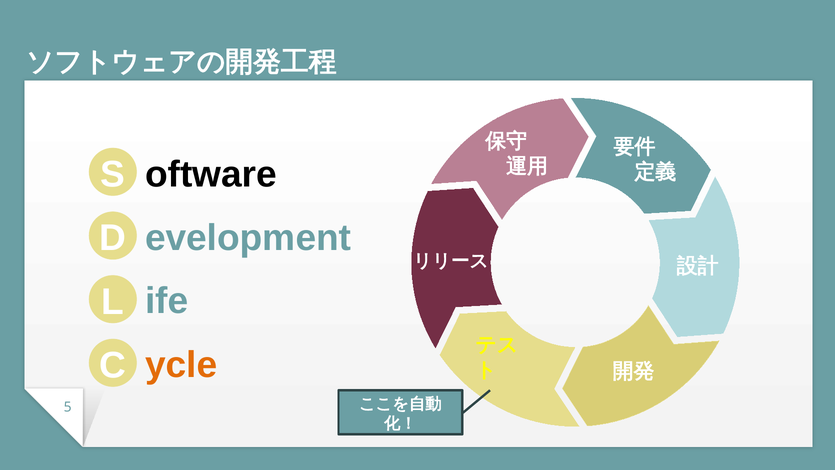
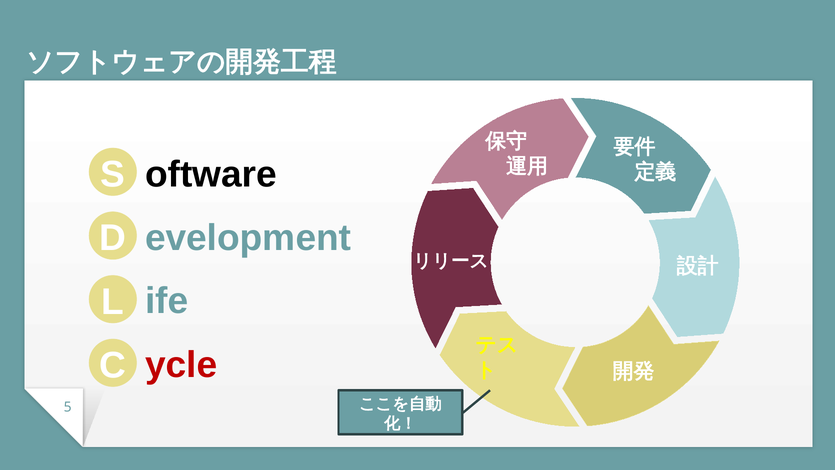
ycle colour: orange -> red
